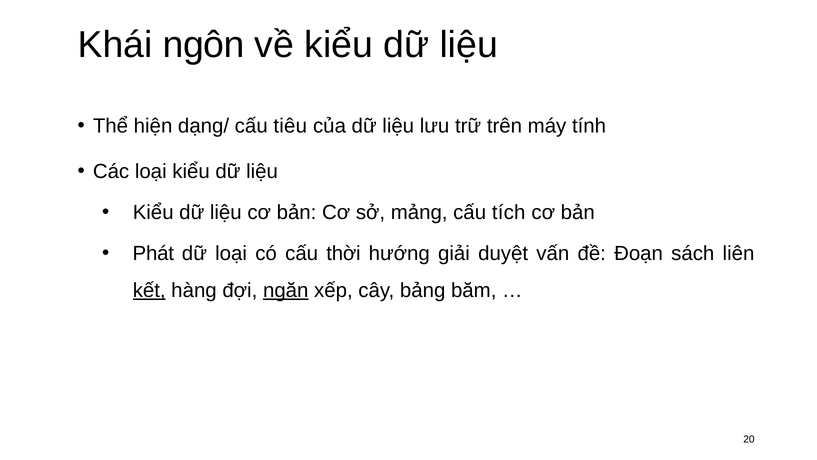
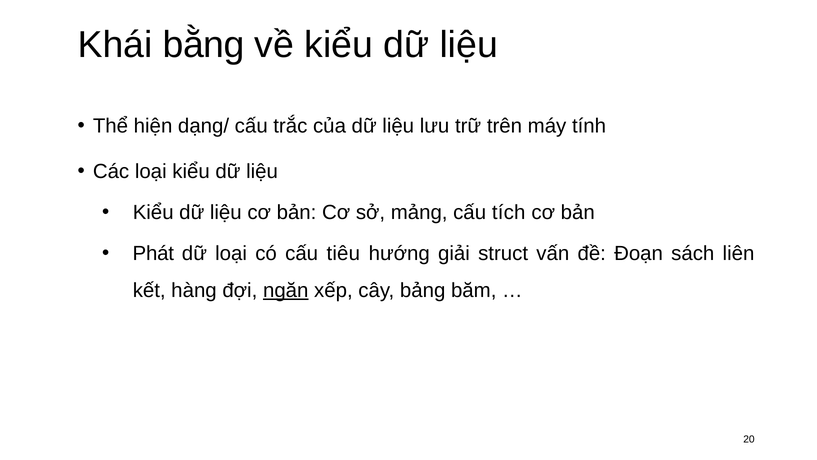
ngôn: ngôn -> bằng
tiêu: tiêu -> trắc
thời: thời -> tiêu
duyệt: duyệt -> struct
kết underline: present -> none
